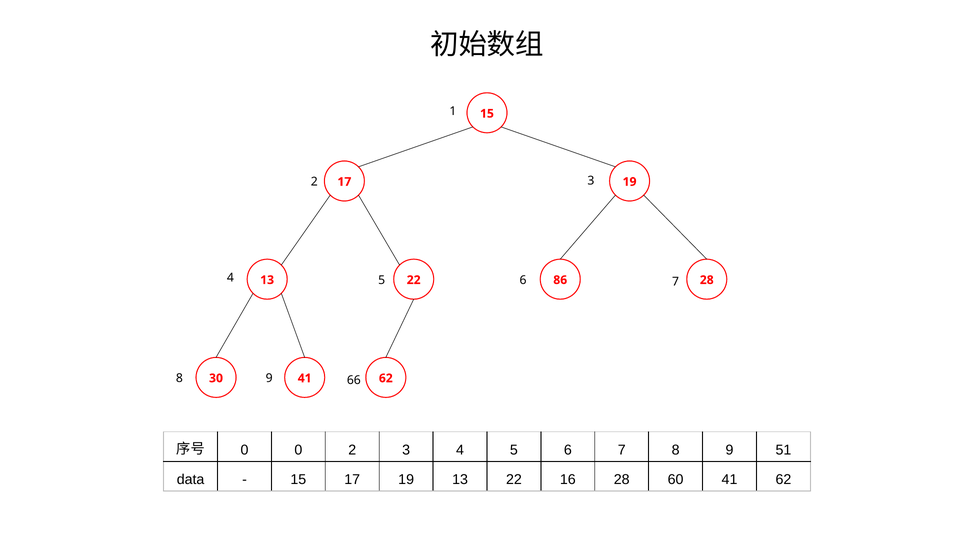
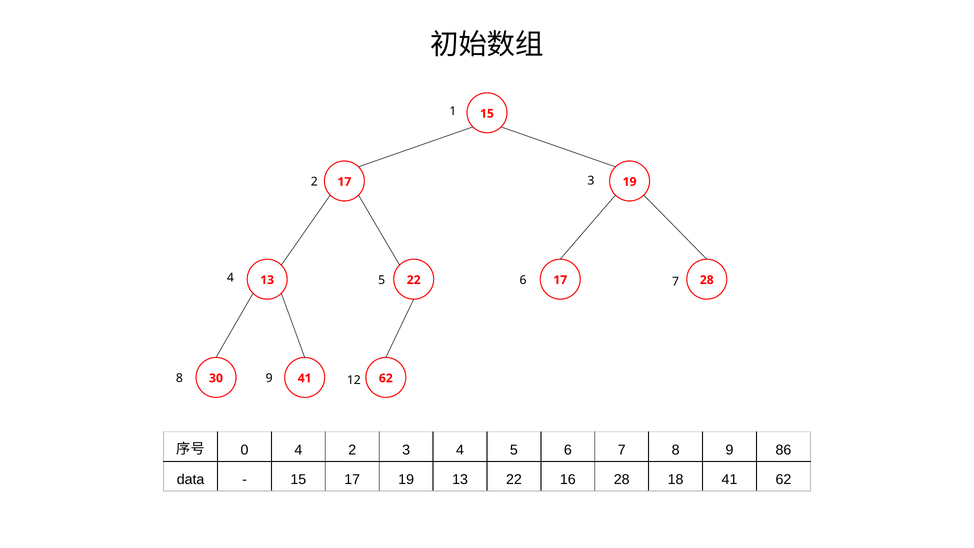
22 86: 86 -> 17
66: 66 -> 12
0 0: 0 -> 4
51: 51 -> 86
60: 60 -> 18
